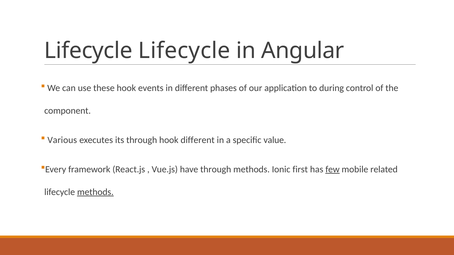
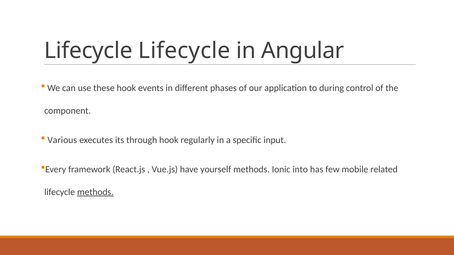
hook different: different -> regularly
value: value -> input
have through: through -> yourself
first: first -> into
few underline: present -> none
